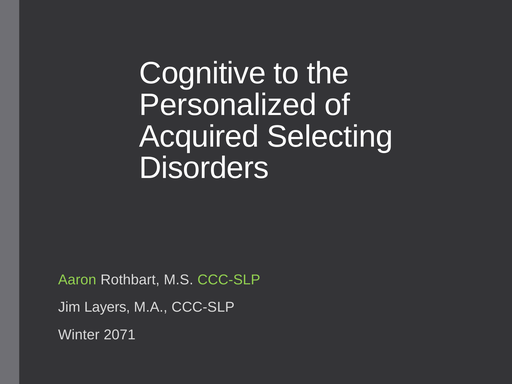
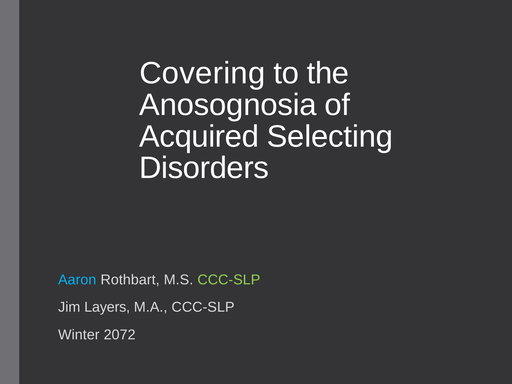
Cognitive: Cognitive -> Covering
Personalized: Personalized -> Anosognosia
Aaron colour: light green -> light blue
2071: 2071 -> 2072
